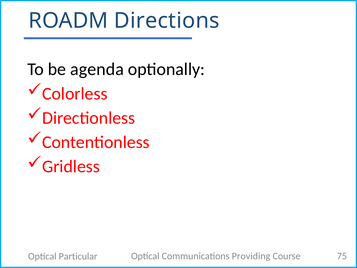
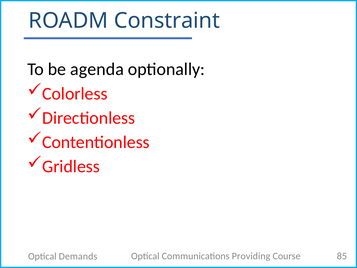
Directions: Directions -> Constraint
75: 75 -> 85
Particular: Particular -> Demands
